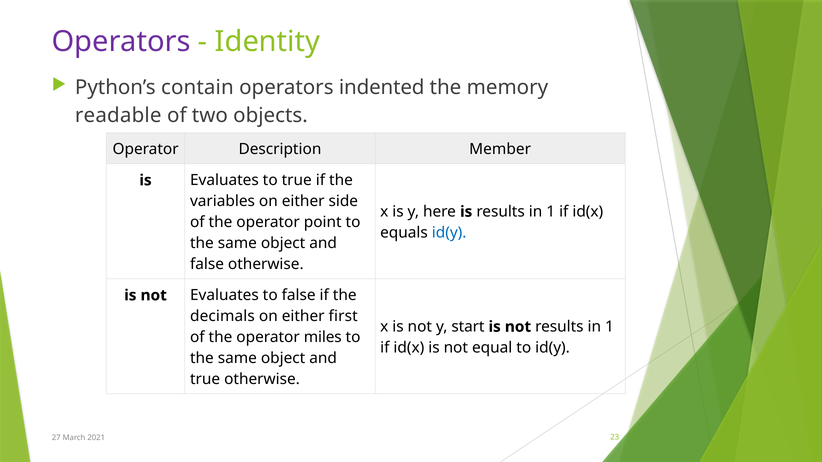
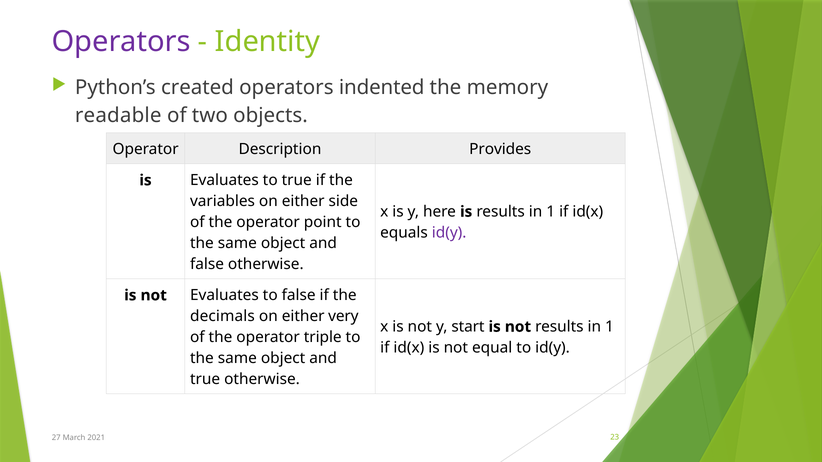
contain: contain -> created
Member: Member -> Provides
id(y at (449, 233) colour: blue -> purple
first: first -> very
miles: miles -> triple
